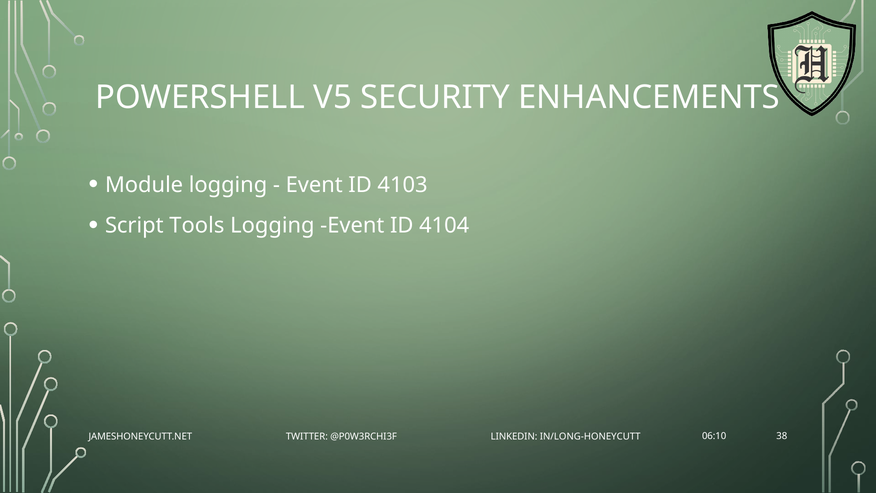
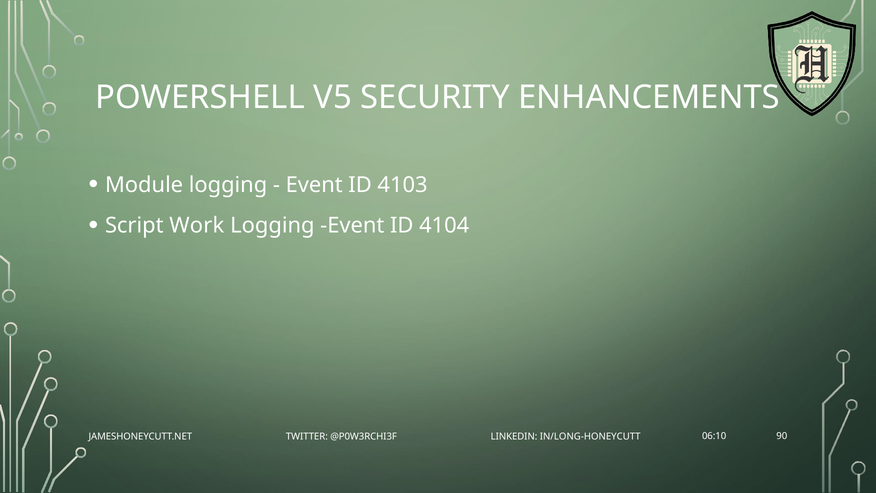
Tools: Tools -> Work
38: 38 -> 90
